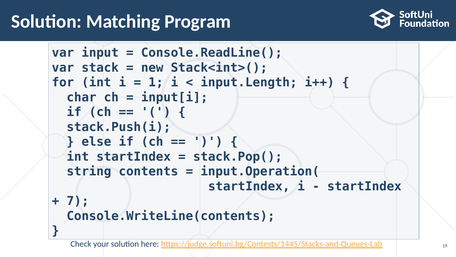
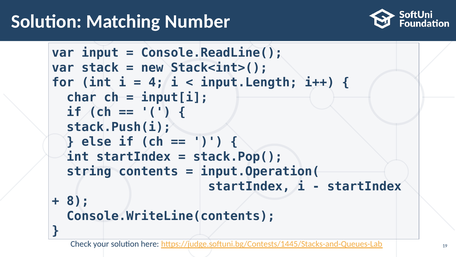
Program: Program -> Number
1: 1 -> 4
7: 7 -> 8
